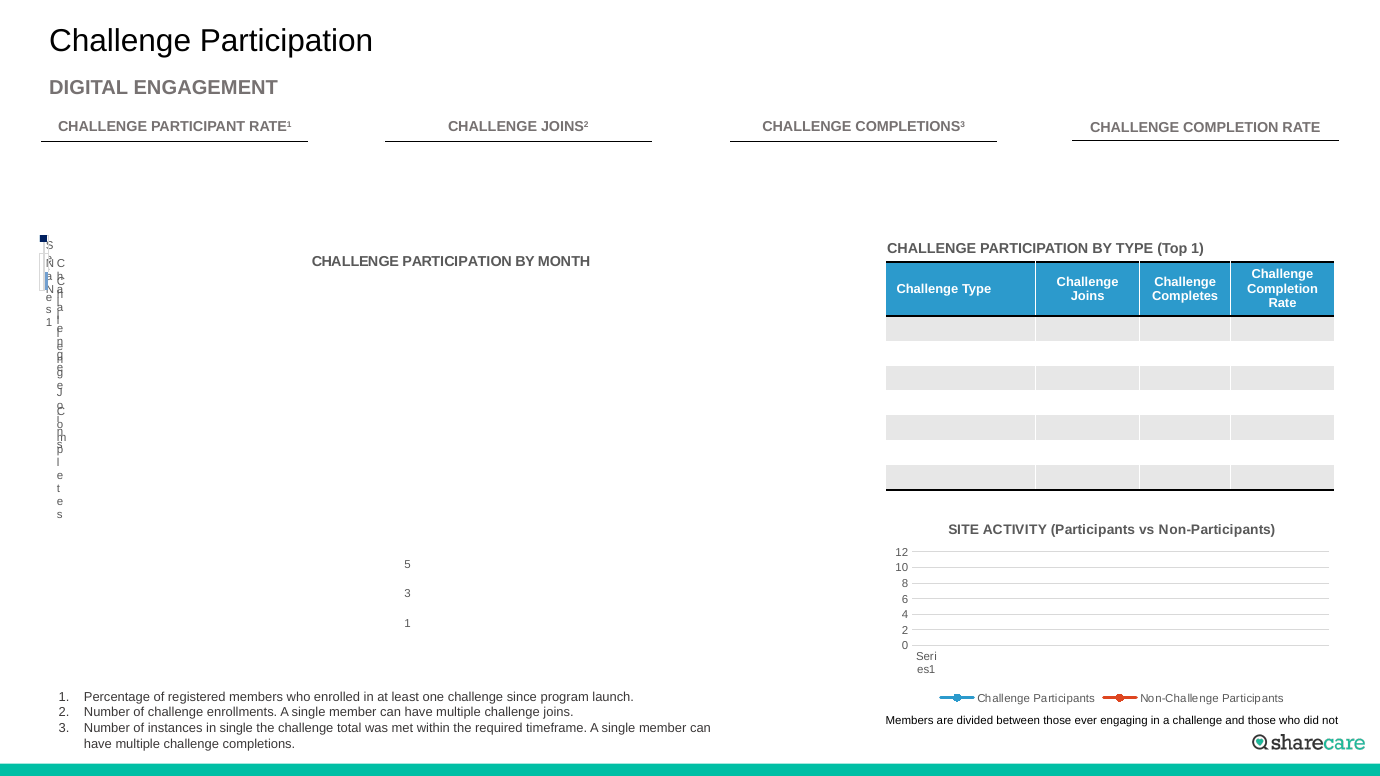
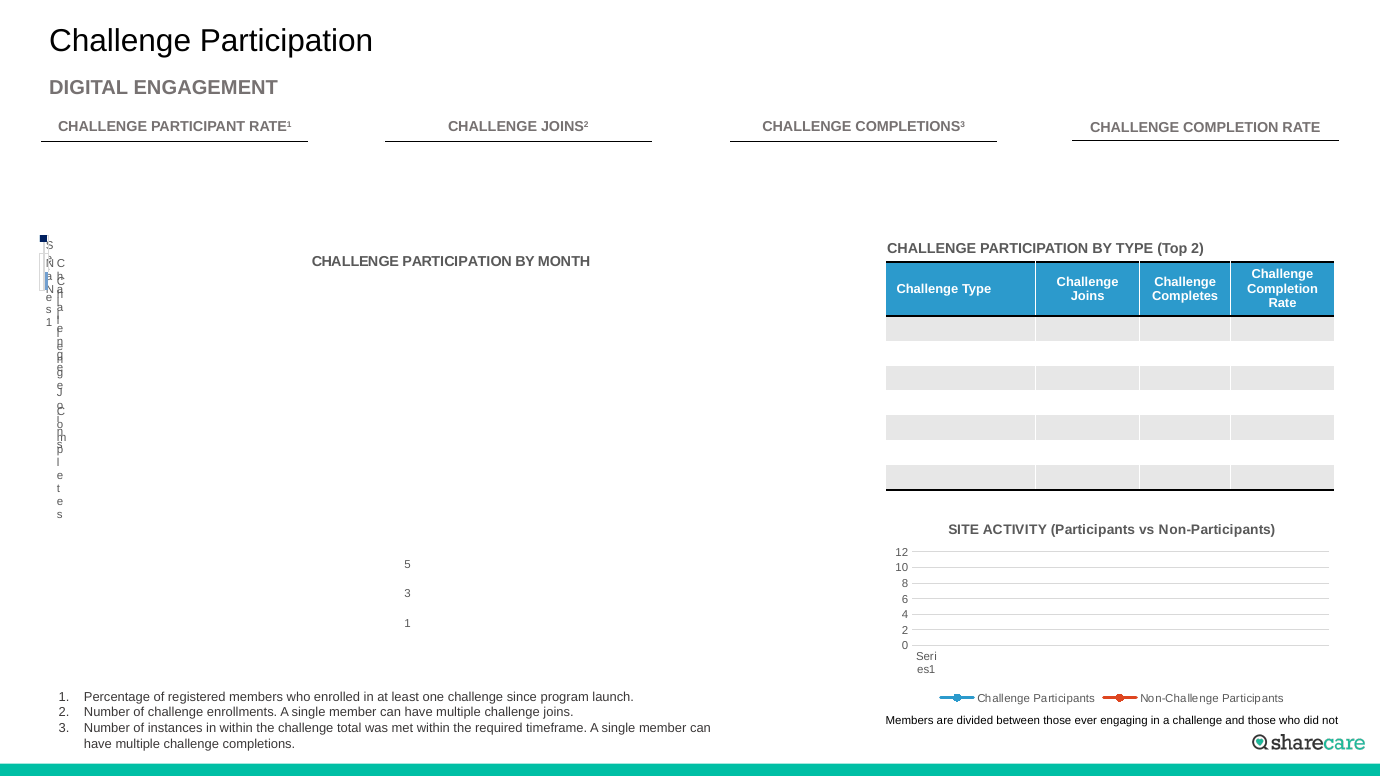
Top 1: 1 -> 2
in single: single -> within
